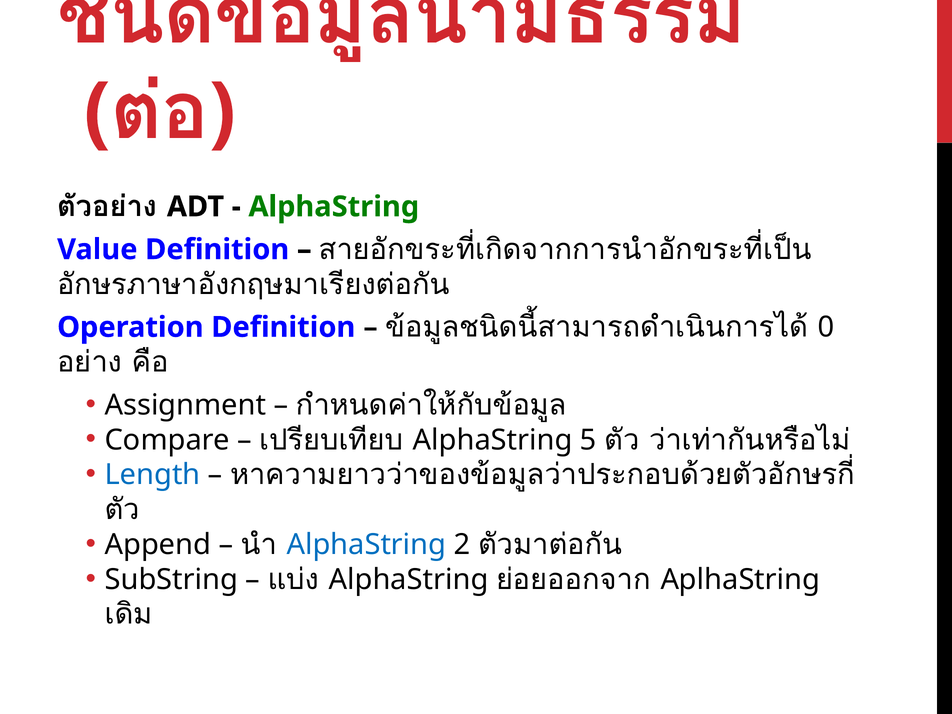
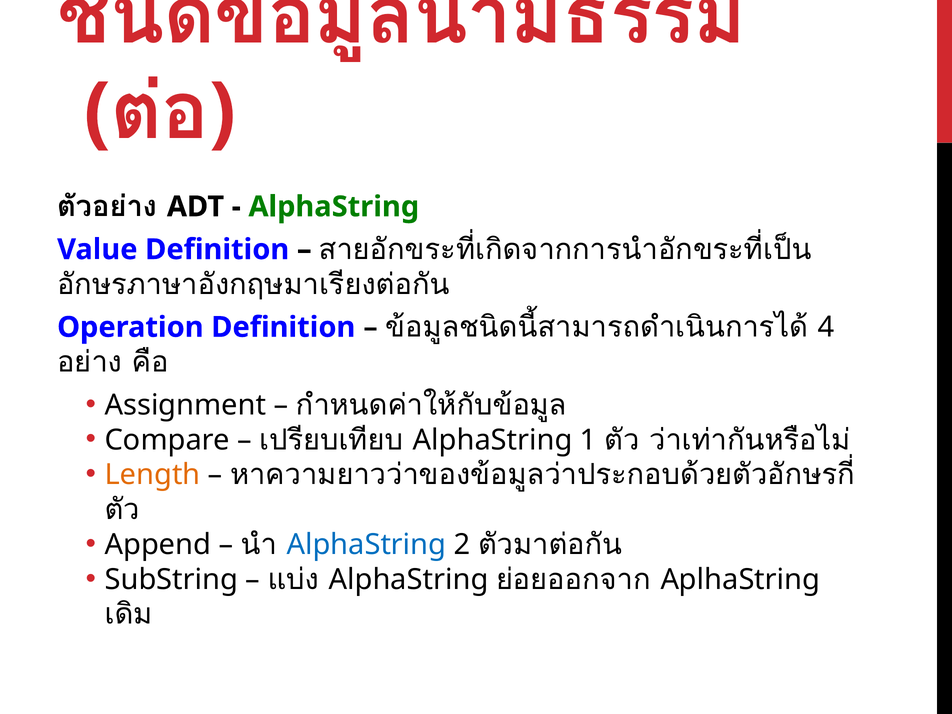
0: 0 -> 4
5: 5 -> 1
Length colour: blue -> orange
